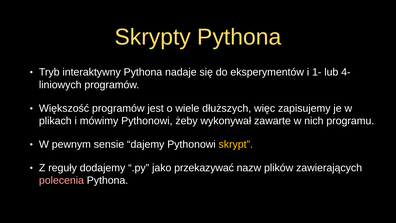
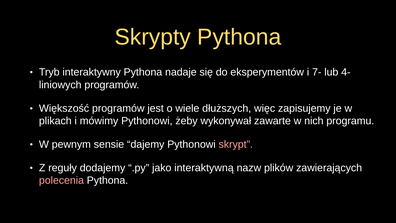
1-: 1- -> 7-
skrypt colour: yellow -> pink
przekazywać: przekazywać -> interaktywną
